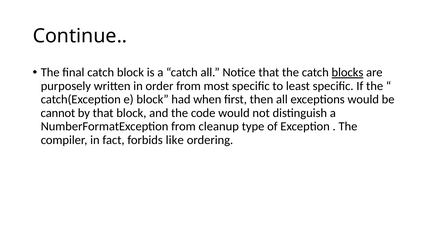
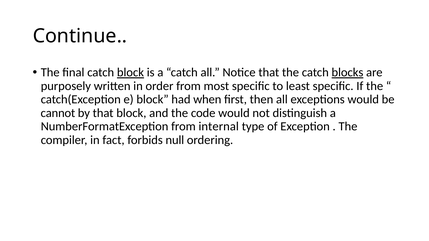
block at (130, 73) underline: none -> present
cleanup: cleanup -> internal
like: like -> null
